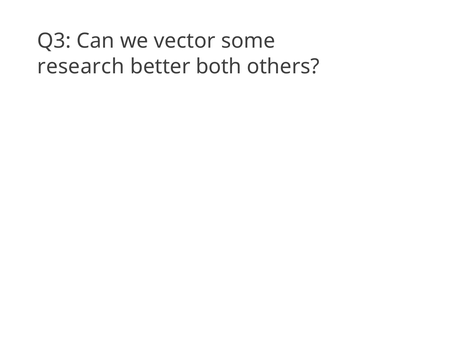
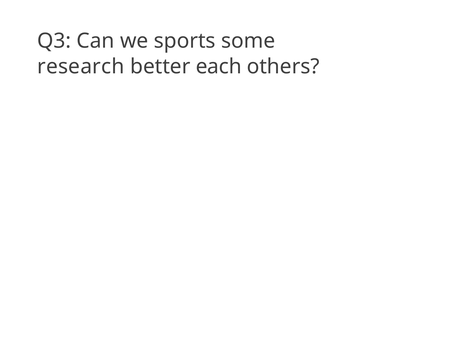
vector: vector -> sports
both: both -> each
